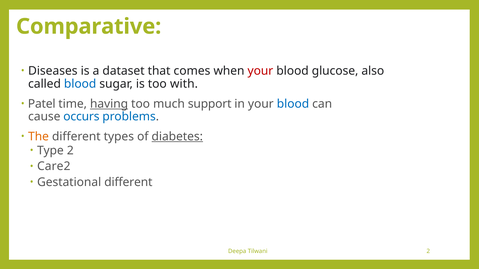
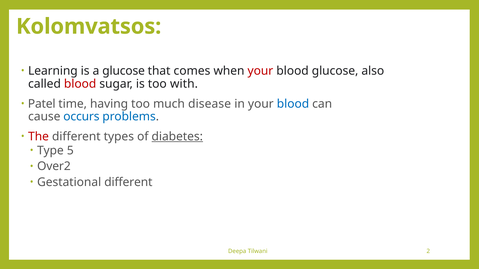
Comparative: Comparative -> Kolomvatsos
Diseases: Diseases -> Learning
a dataset: dataset -> glucose
blood at (80, 84) colour: blue -> red
having underline: present -> none
support: support -> disease
The colour: orange -> red
Type 2: 2 -> 5
Care2: Care2 -> Over2
